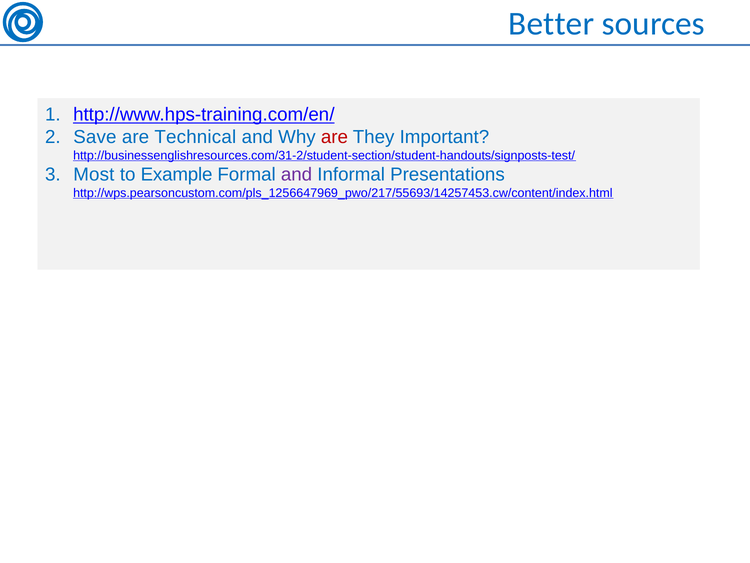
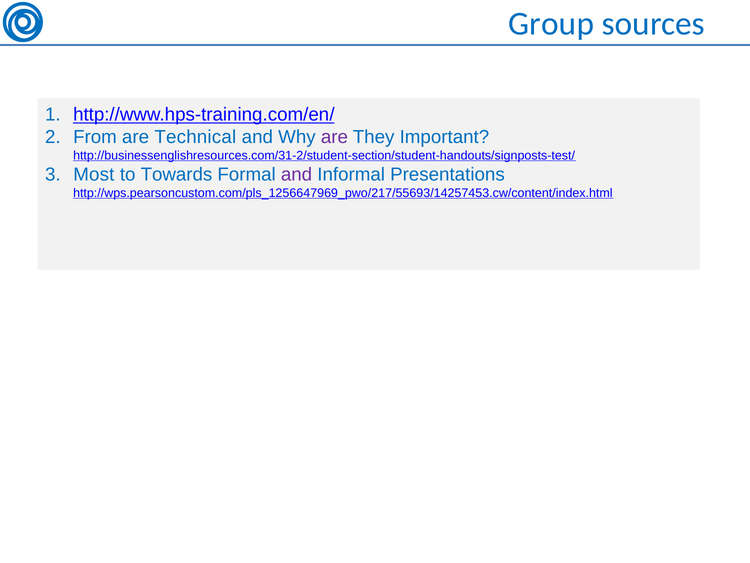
Better: Better -> Group
Save: Save -> From
are at (334, 137) colour: red -> purple
Example: Example -> Towards
